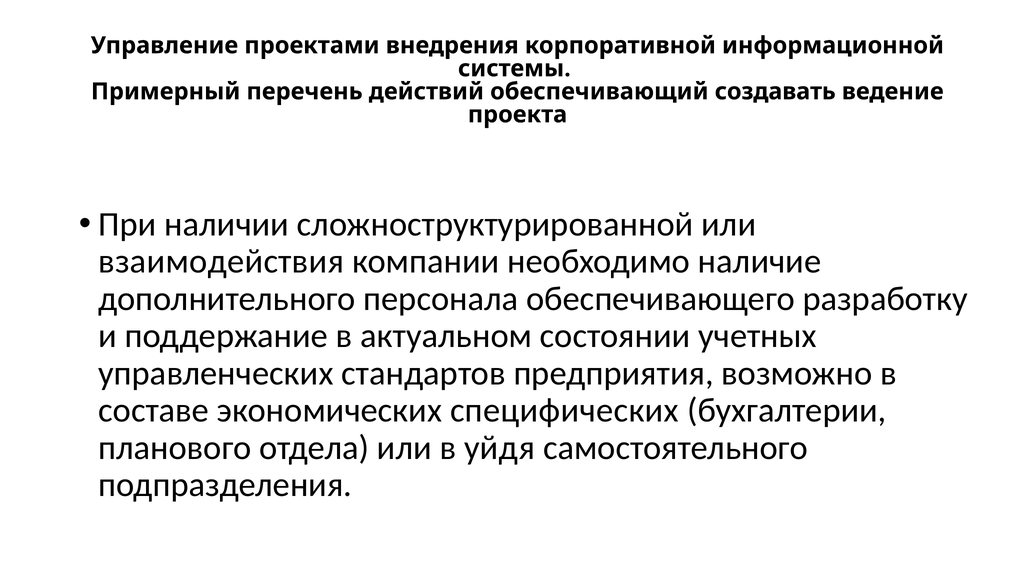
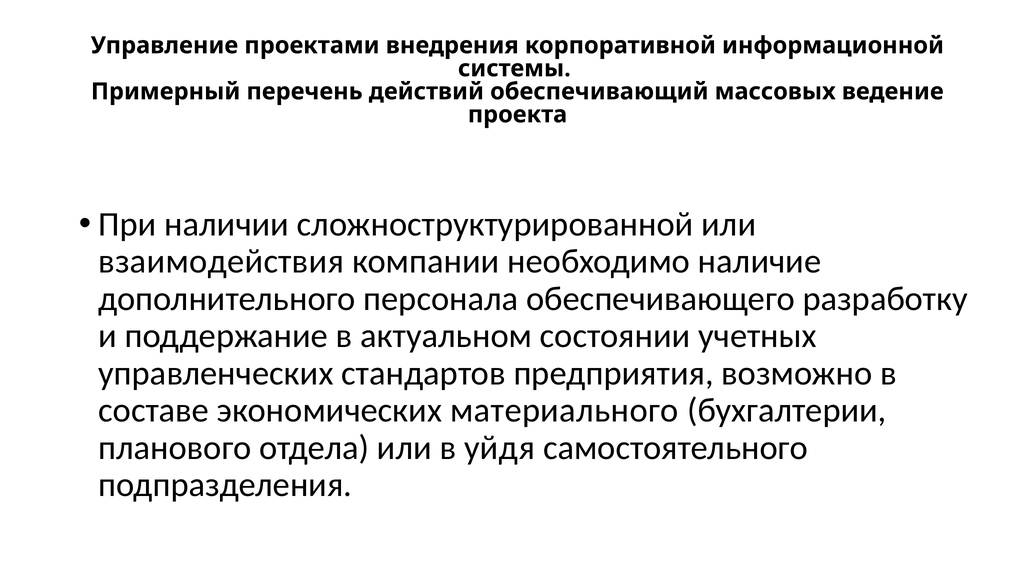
создавать: создавать -> массовых
специфических: специфических -> материального
